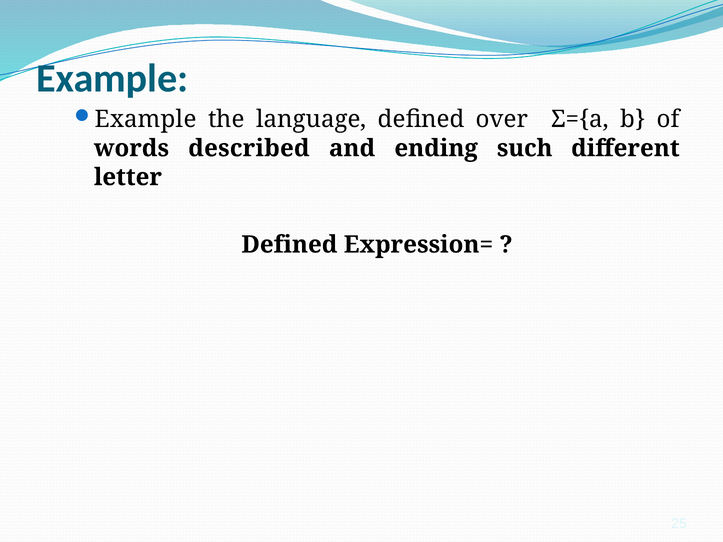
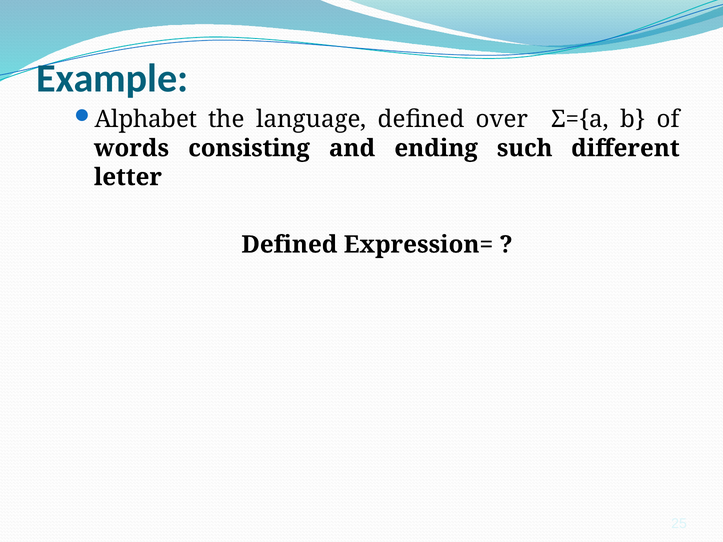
Example at (146, 119): Example -> Alphabet
described: described -> consisting
